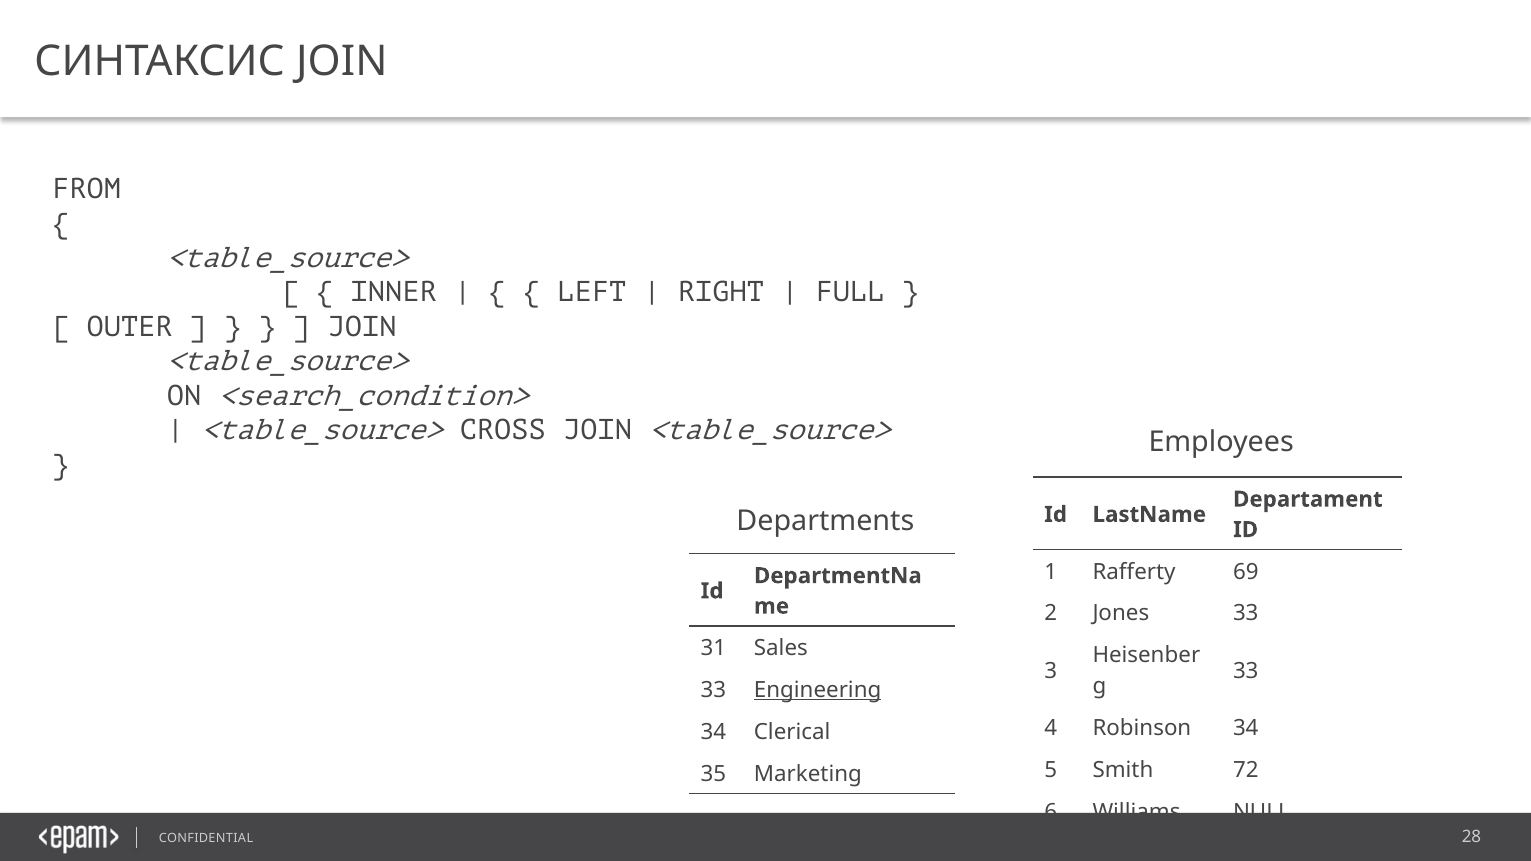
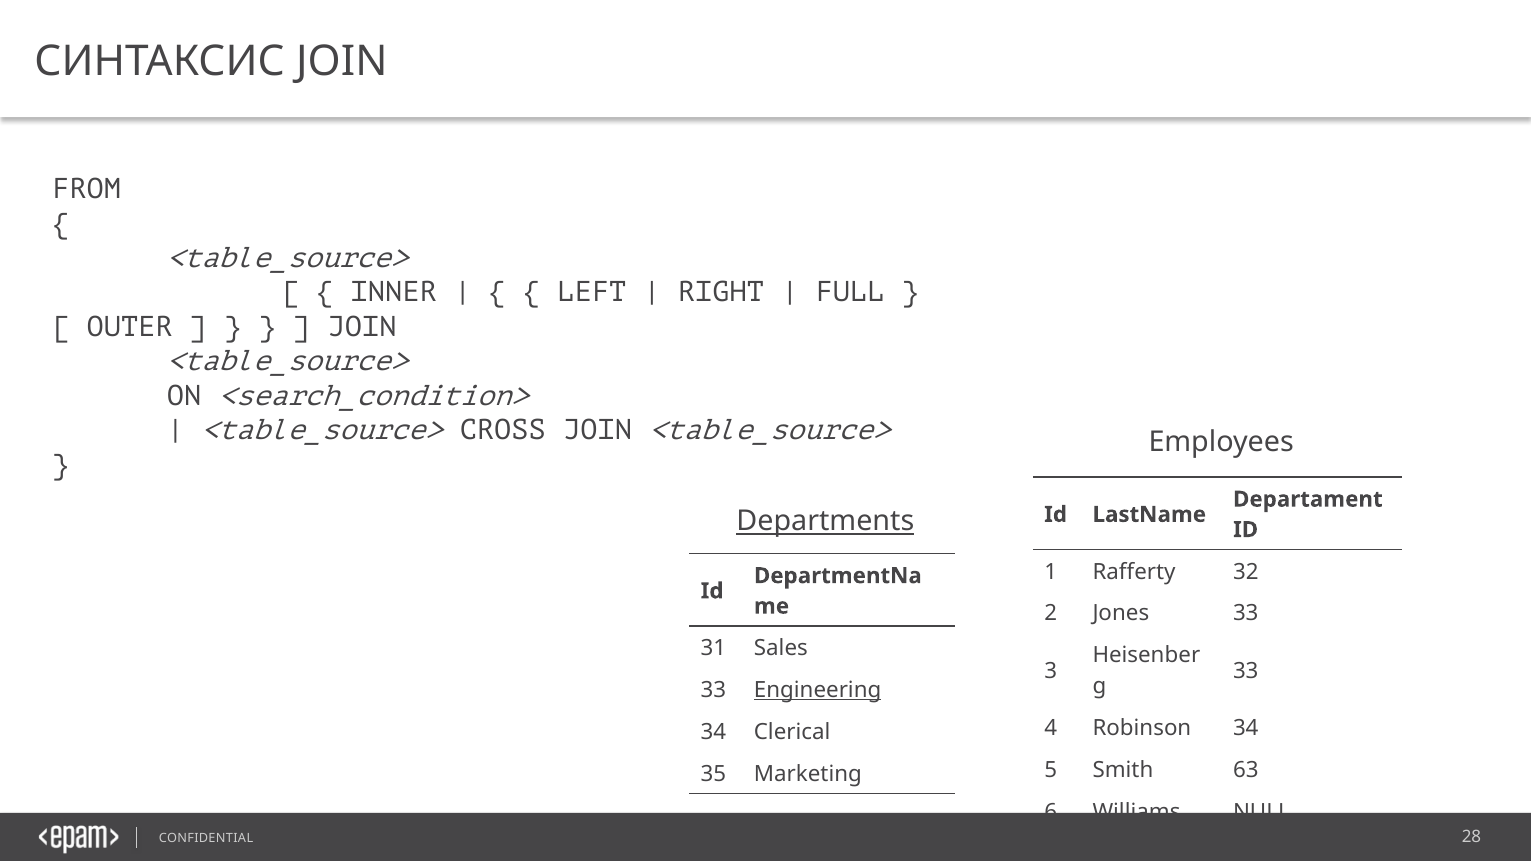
Departments underline: none -> present
69: 69 -> 32
72: 72 -> 63
